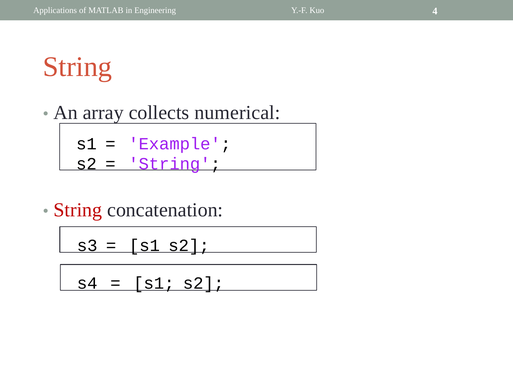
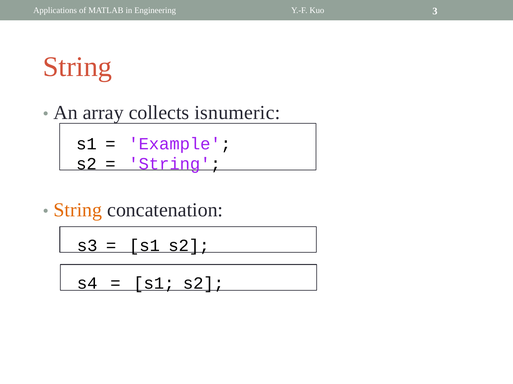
4: 4 -> 3
numerical: numerical -> isnumeric
String at (78, 210) colour: red -> orange
